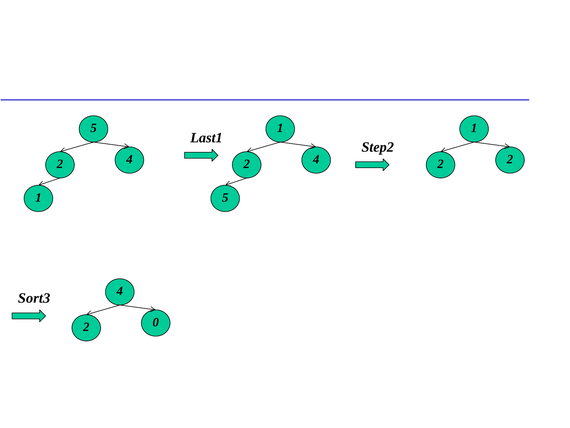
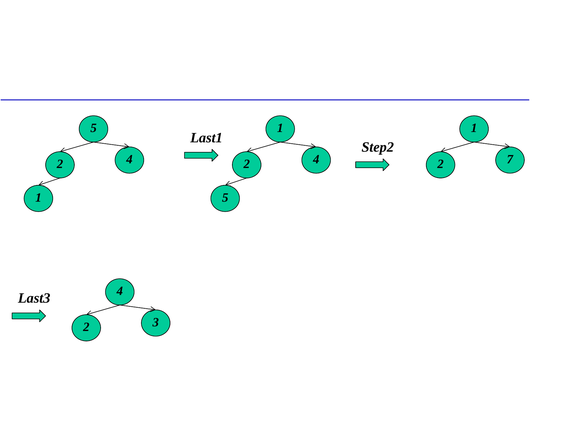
2 2: 2 -> 7
Sort3: Sort3 -> Last3
0: 0 -> 3
